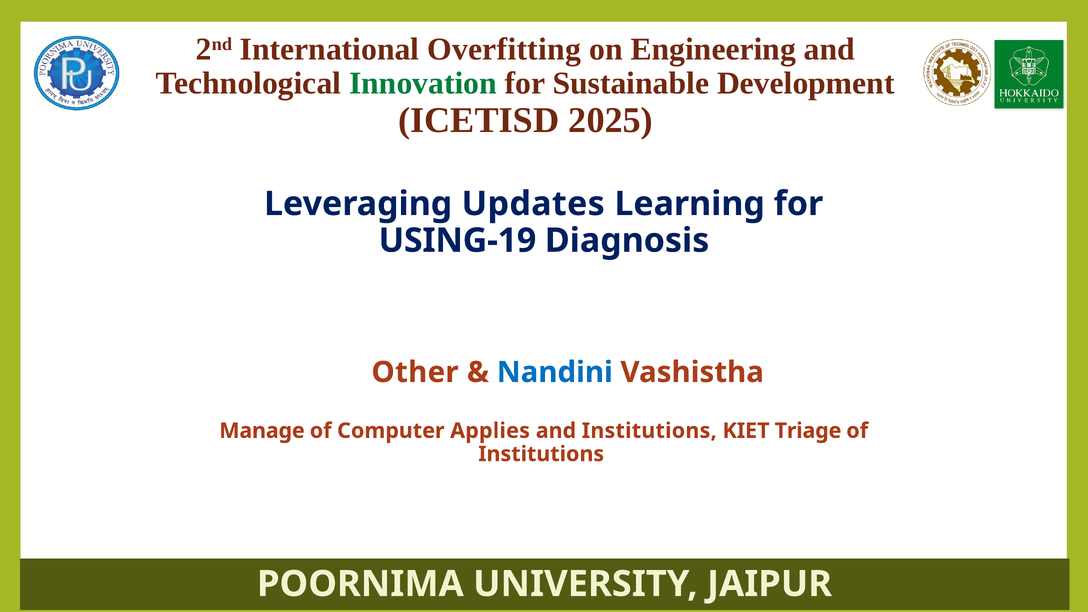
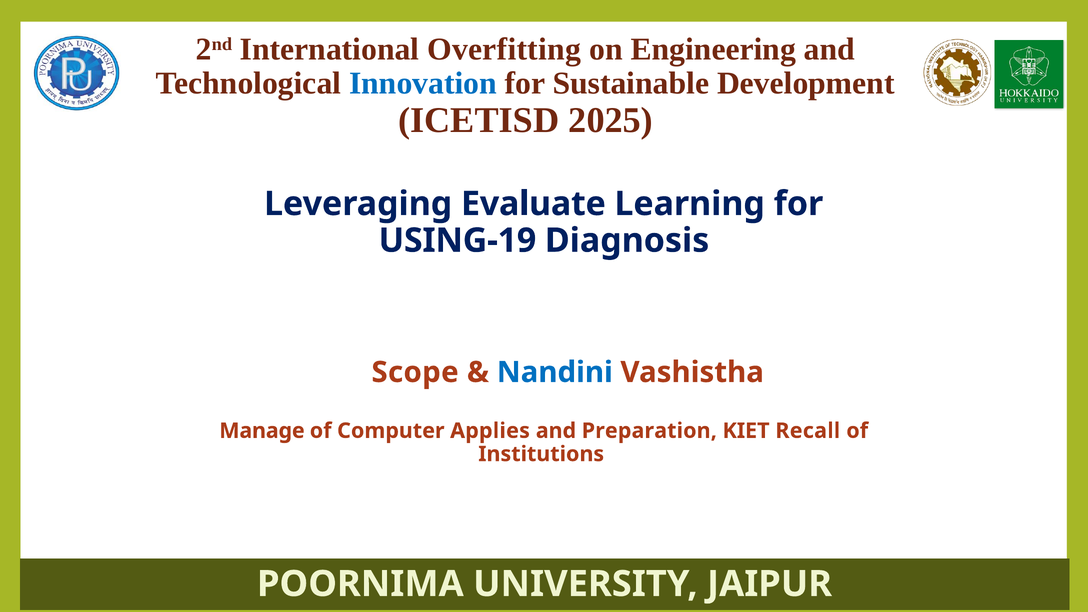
Innovation colour: green -> blue
Updates: Updates -> Evaluate
Other: Other -> Scope
and Institutions: Institutions -> Preparation
Triage: Triage -> Recall
